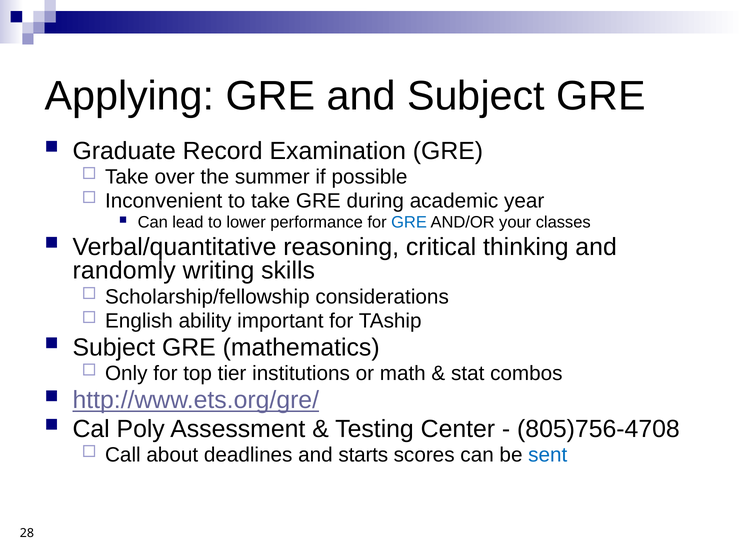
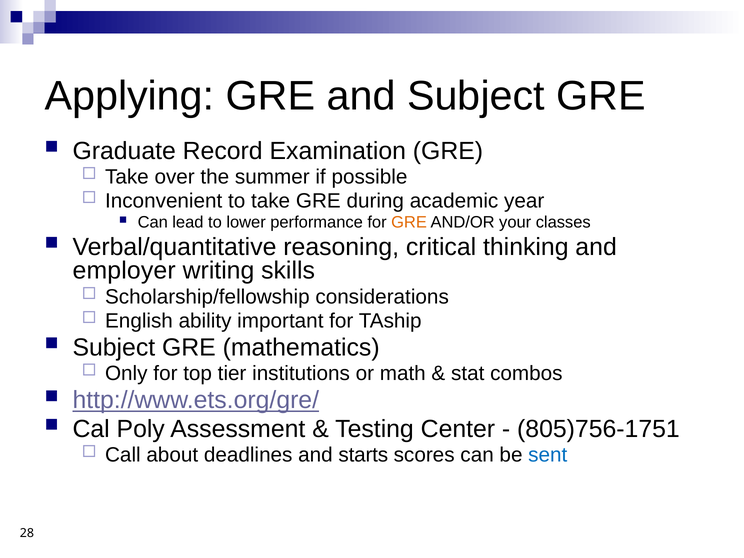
GRE at (409, 222) colour: blue -> orange
randomly: randomly -> employer
805)756-4708: 805)756-4708 -> 805)756-1751
